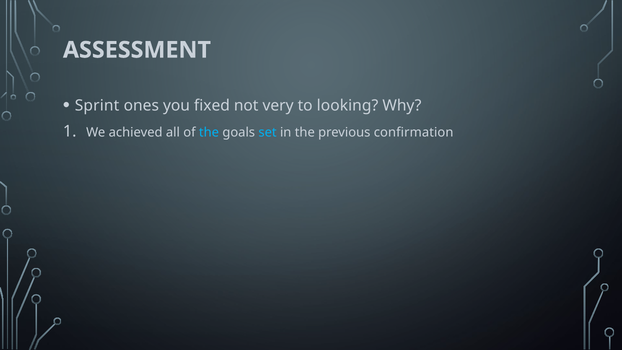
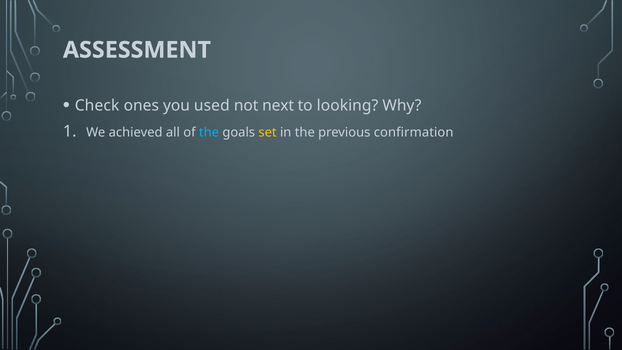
Sprint: Sprint -> Check
fixed: fixed -> used
very: very -> next
set colour: light blue -> yellow
